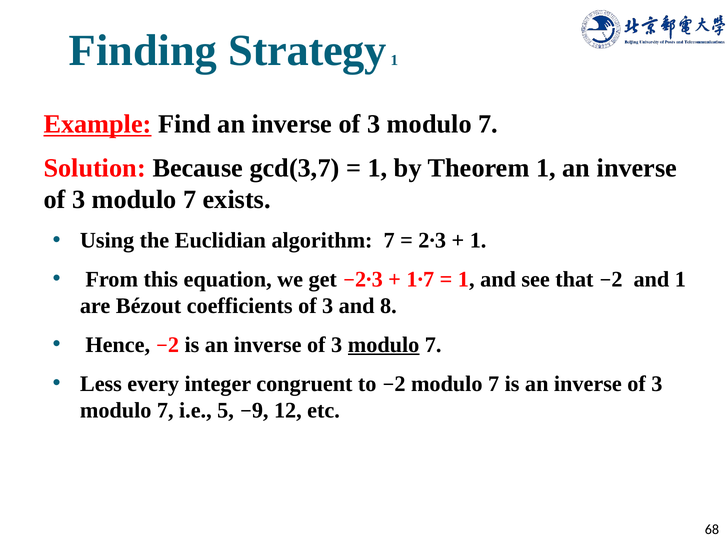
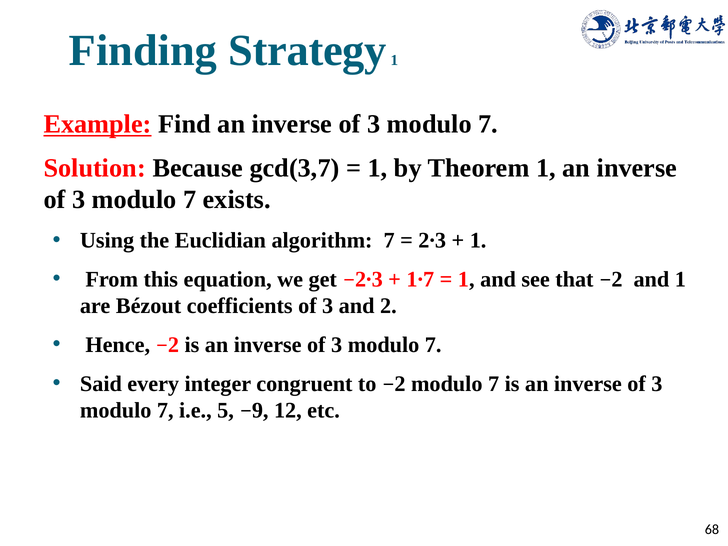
8: 8 -> 2
modulo at (384, 345) underline: present -> none
Less: Less -> Said
